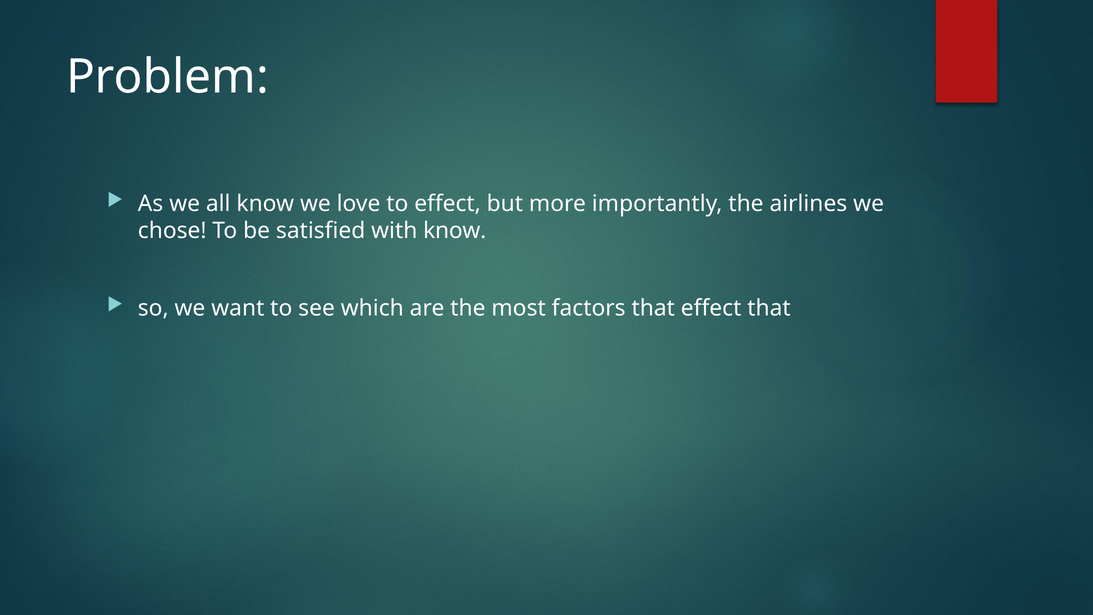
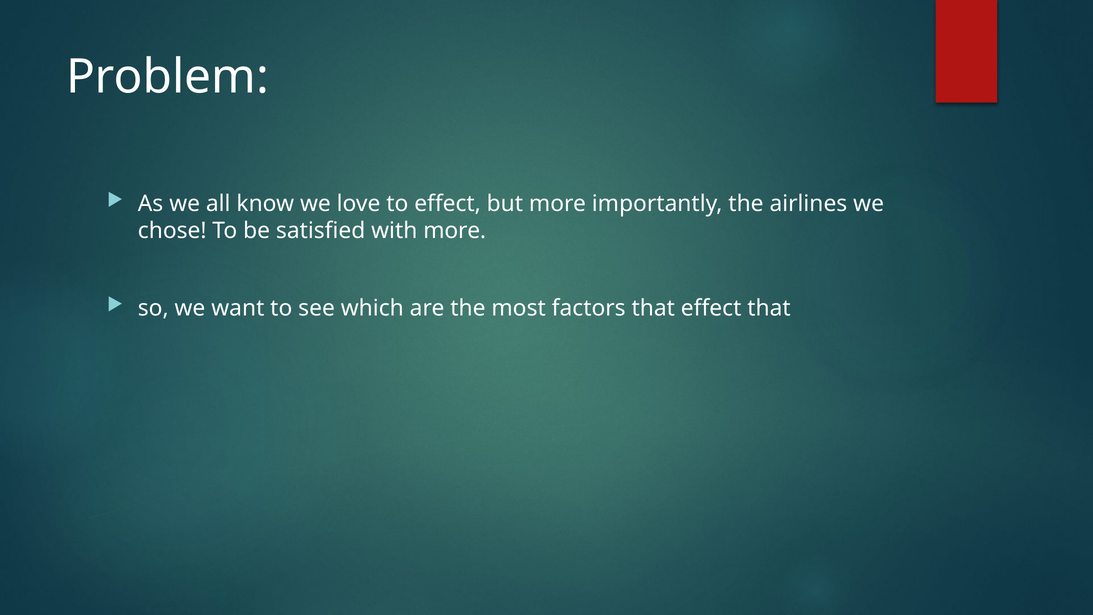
with know: know -> more
